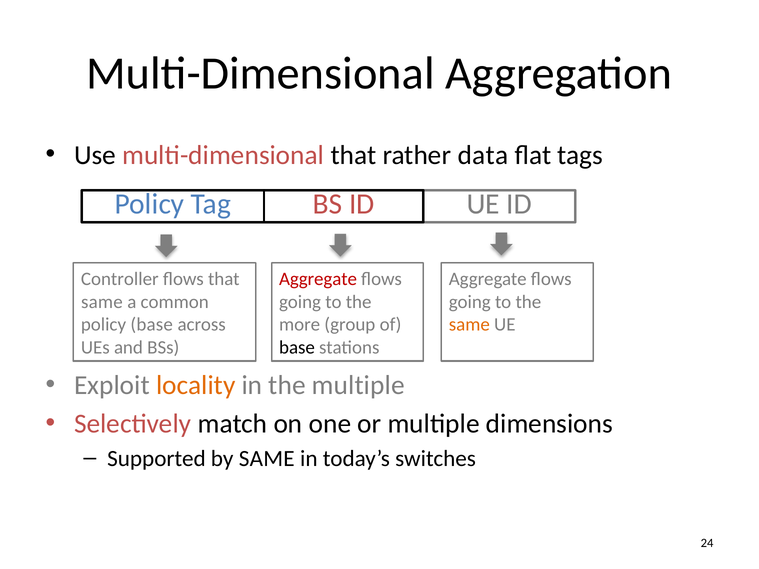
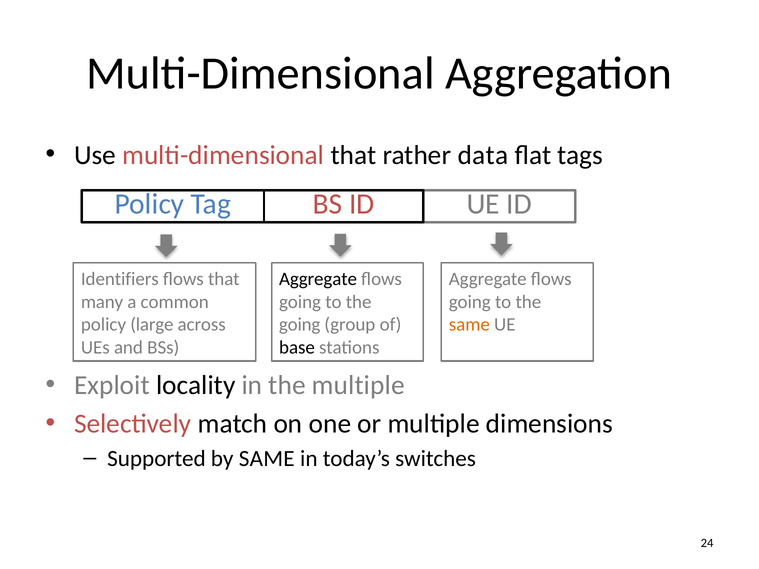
Controller: Controller -> Identifiers
Aggregate at (318, 279) colour: red -> black
same at (102, 302): same -> many
policy base: base -> large
more at (300, 325): more -> going
locality colour: orange -> black
